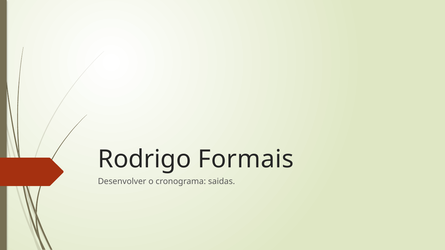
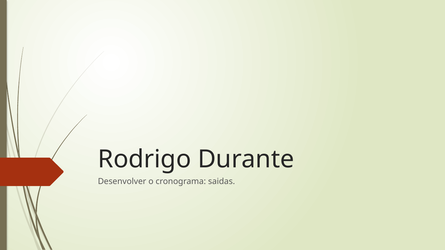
Formais: Formais -> Durante
